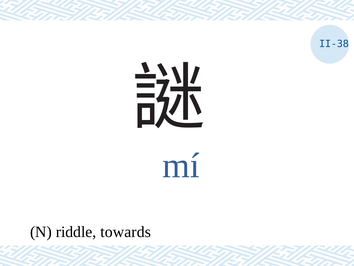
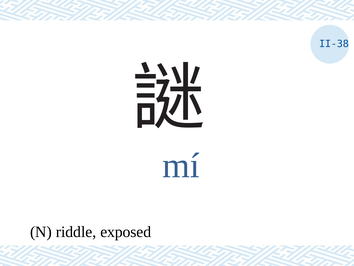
towards: towards -> exposed
